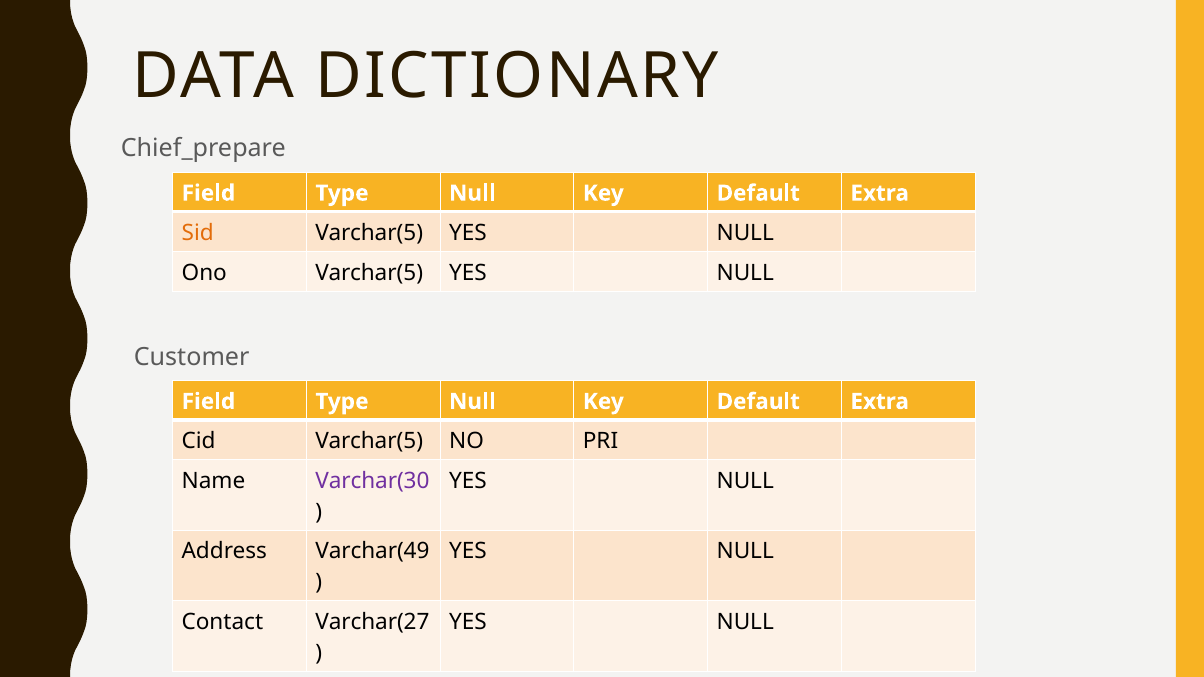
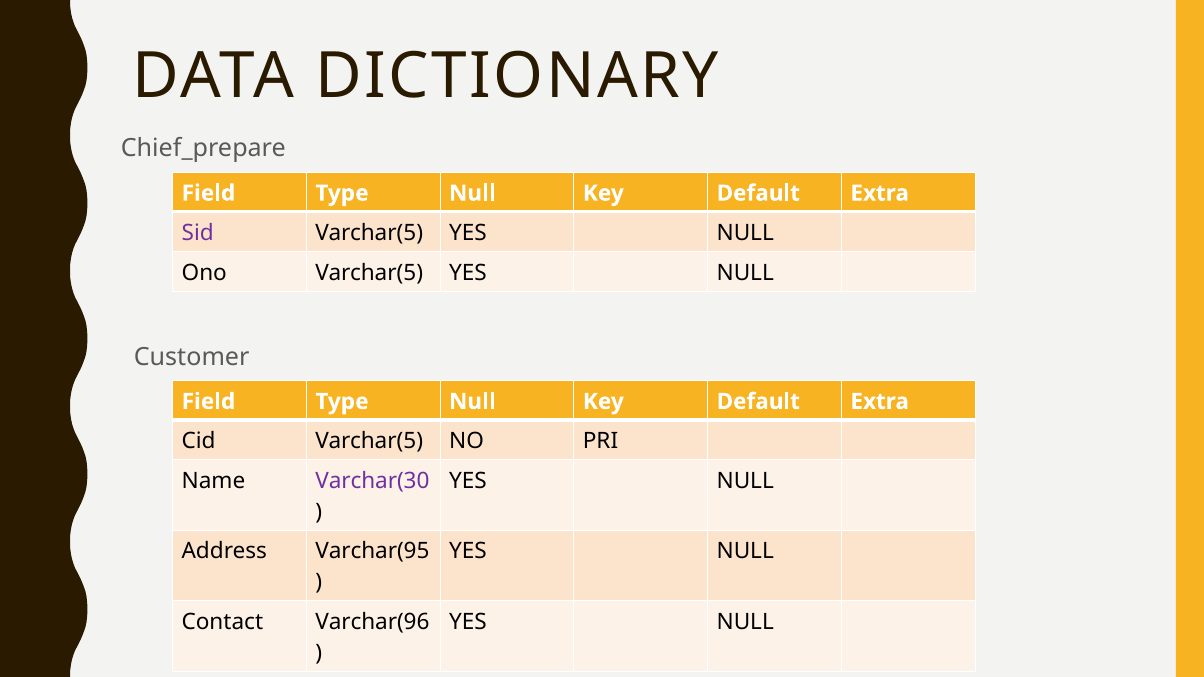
Sid colour: orange -> purple
Varchar(49: Varchar(49 -> Varchar(95
Varchar(27: Varchar(27 -> Varchar(96
